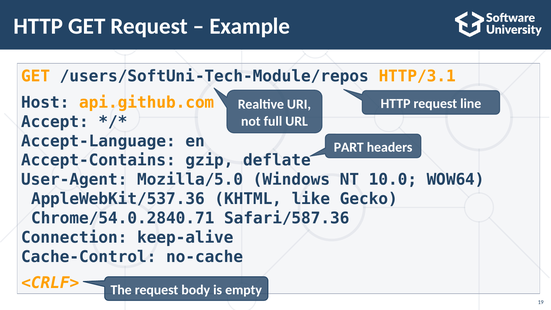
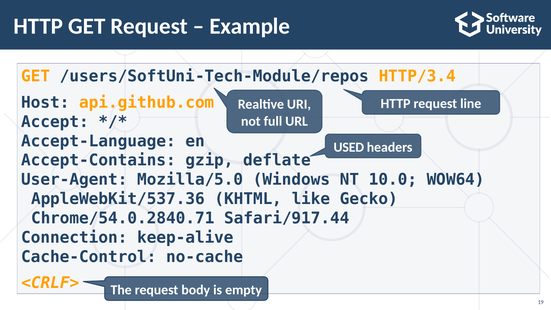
HTTP/3.1: HTTP/3.1 -> HTTP/3.4
PART: PART -> USED
Safari/587.36: Safari/587.36 -> Safari/917.44
